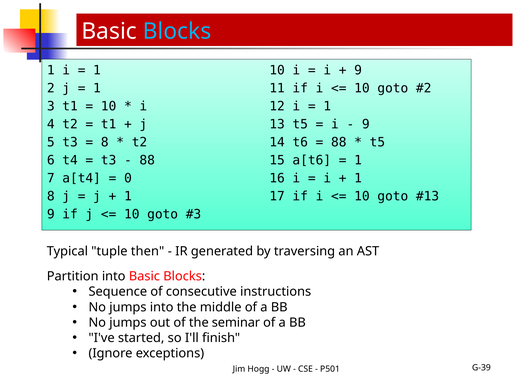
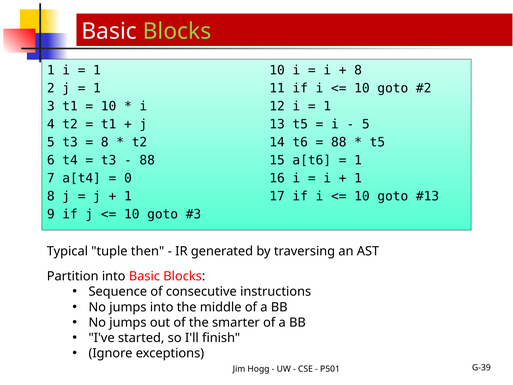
Blocks at (177, 31) colour: light blue -> light green
9 at (358, 70): 9 -> 8
9 at (366, 124): 9 -> 5
seminar: seminar -> smarter
